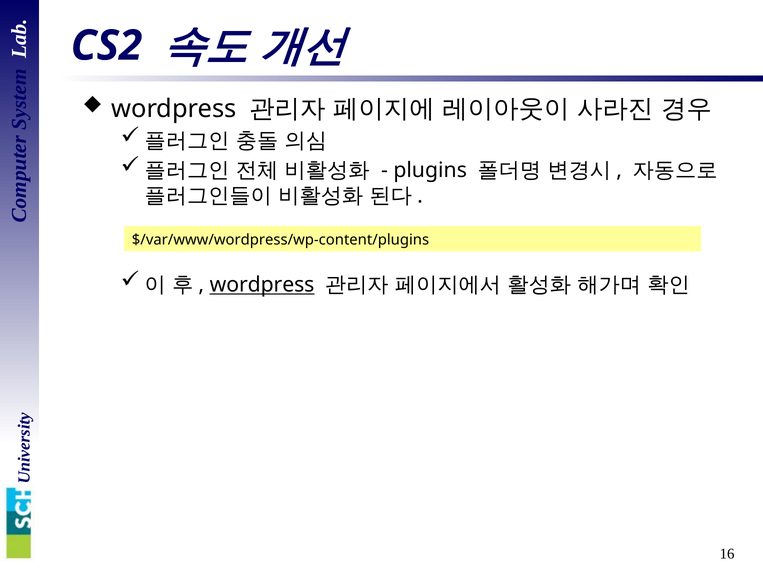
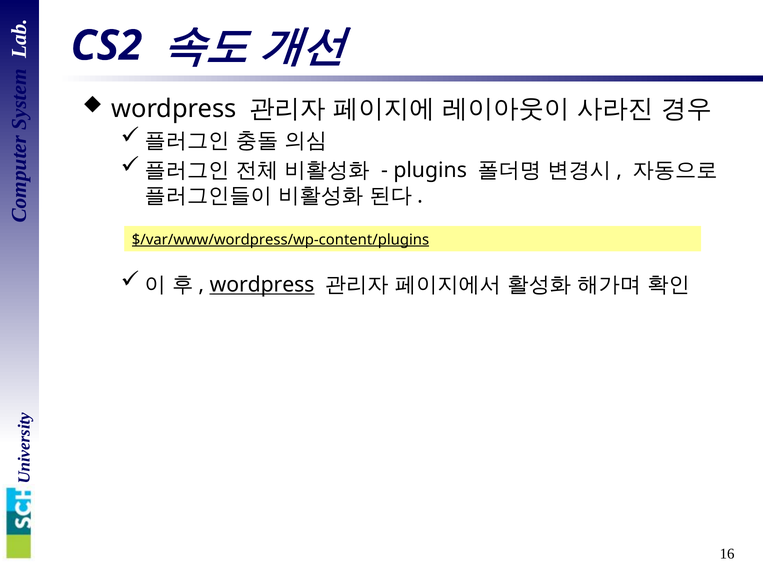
$/var/www/wordpress/wp-content/plugins underline: none -> present
